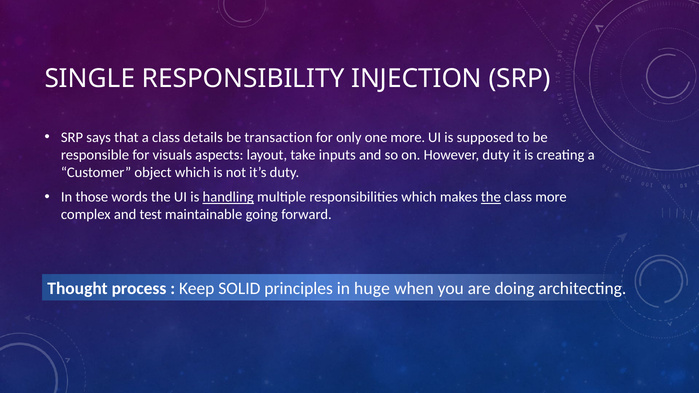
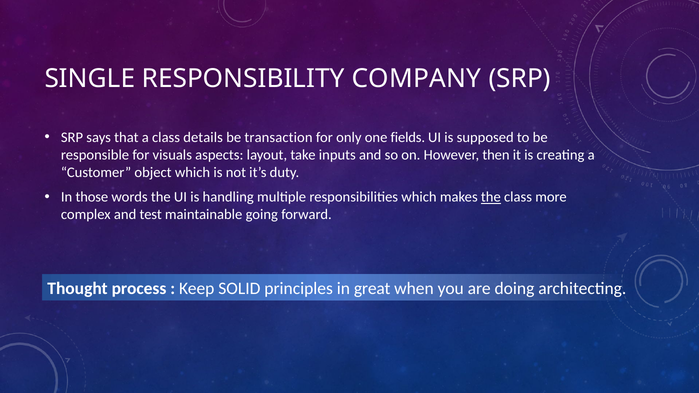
INJECTION: INJECTION -> COMPANY
one more: more -> fields
However duty: duty -> then
handling underline: present -> none
huge: huge -> great
